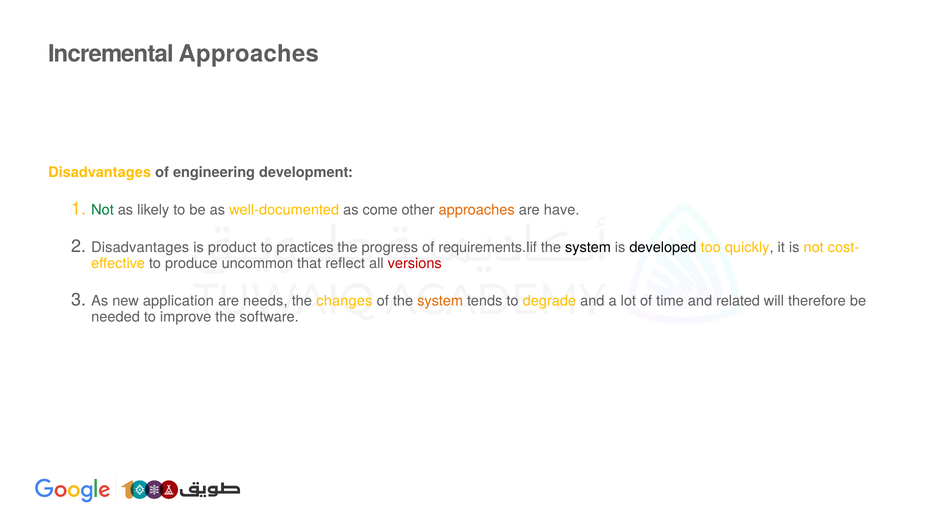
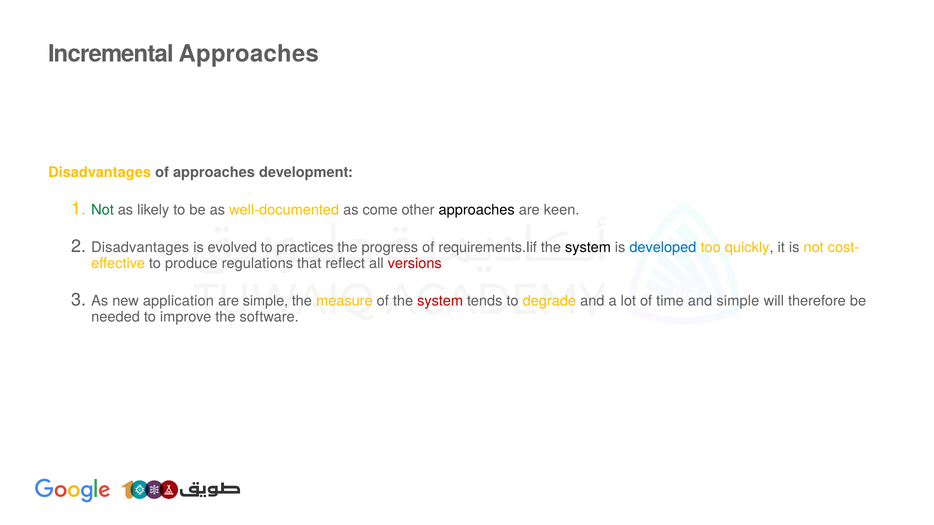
of engineering: engineering -> approaches
approaches at (477, 210) colour: orange -> black
have: have -> keen
product: product -> evolved
developed colour: black -> blue
uncommon: uncommon -> regulations
are needs: needs -> simple
changes: changes -> measure
system at (440, 301) colour: orange -> red
and related: related -> simple
